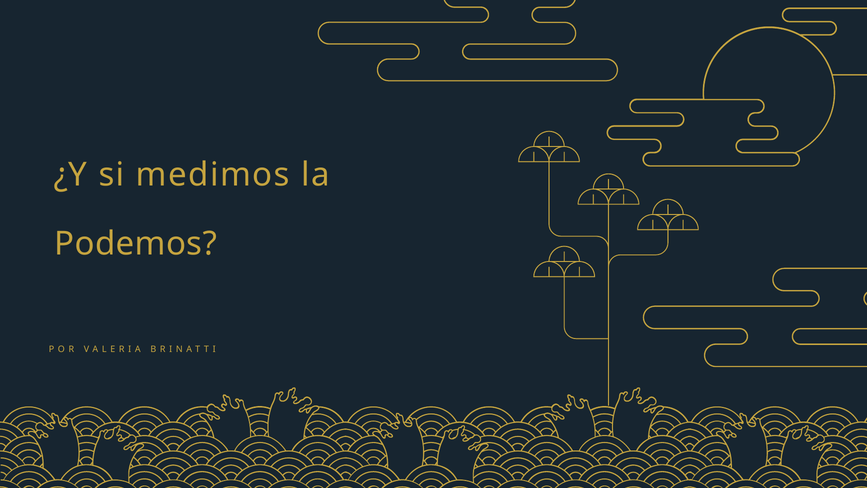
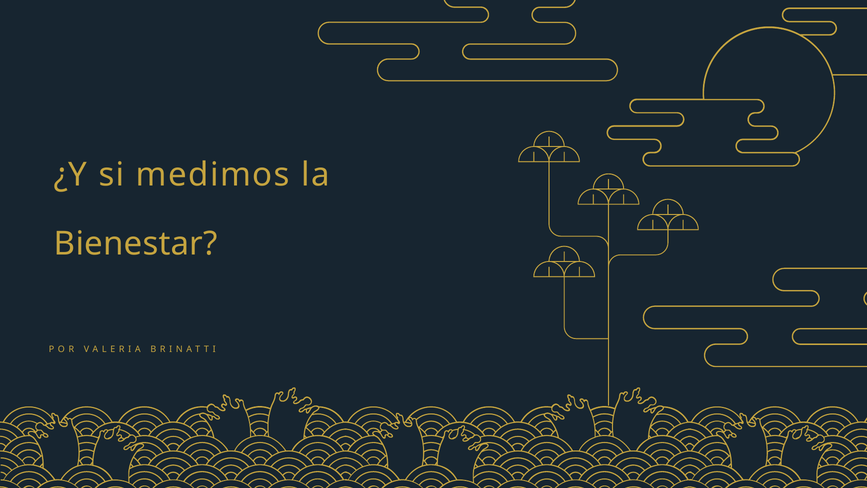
Podemos: Podemos -> Bienestar
